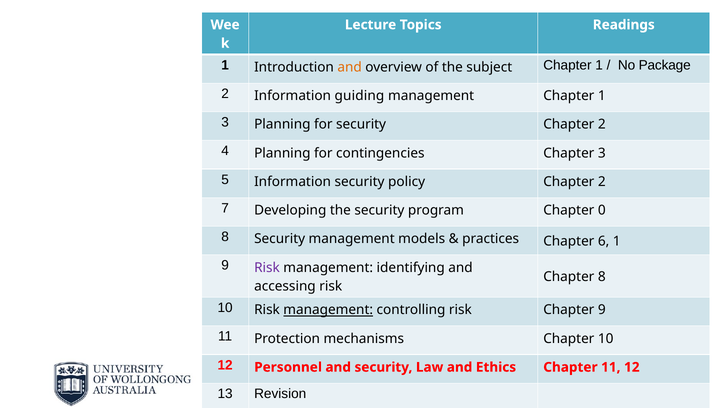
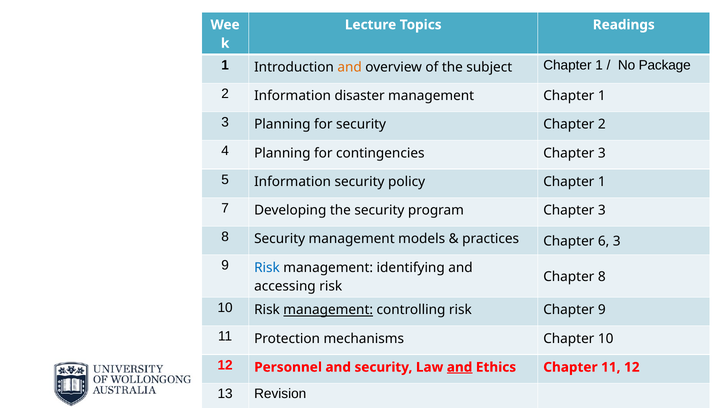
guiding: guiding -> disaster
policy Chapter 2: 2 -> 1
program Chapter 0: 0 -> 3
6 1: 1 -> 3
Risk at (267, 267) colour: purple -> blue
and at (460, 367) underline: none -> present
